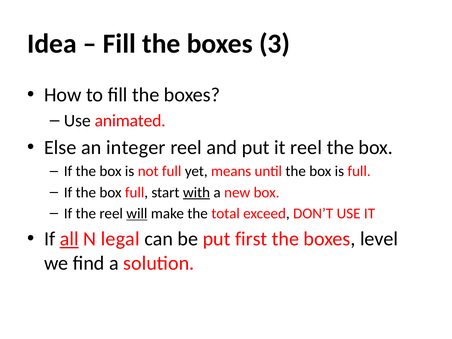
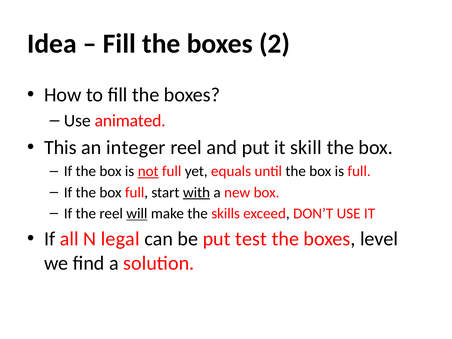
3: 3 -> 2
Else: Else -> This
it reel: reel -> skill
not underline: none -> present
means: means -> equals
total: total -> skills
all underline: present -> none
first: first -> test
